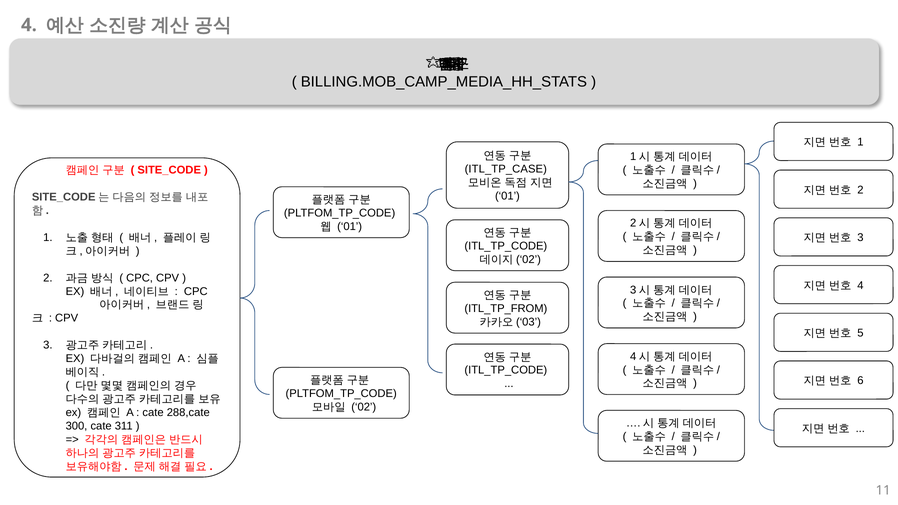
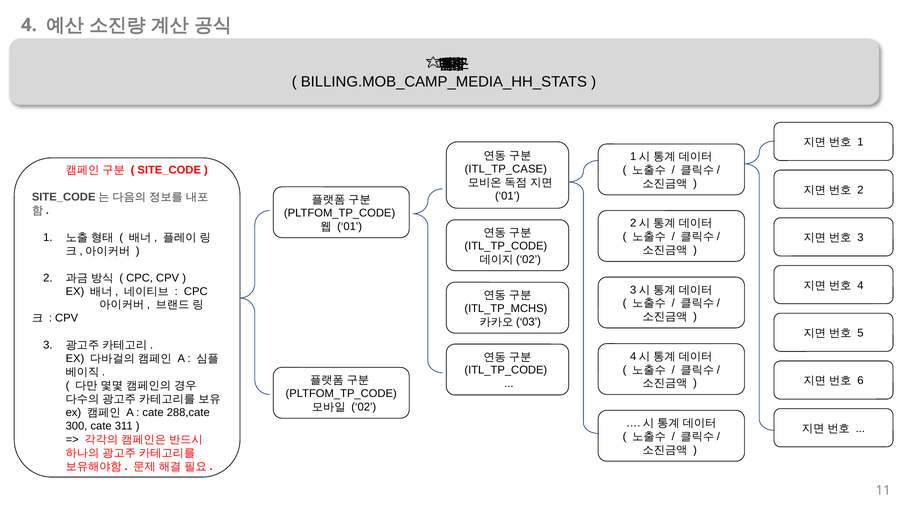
ITL_TP_FROM: ITL_TP_FROM -> ITL_TP_MCHS
